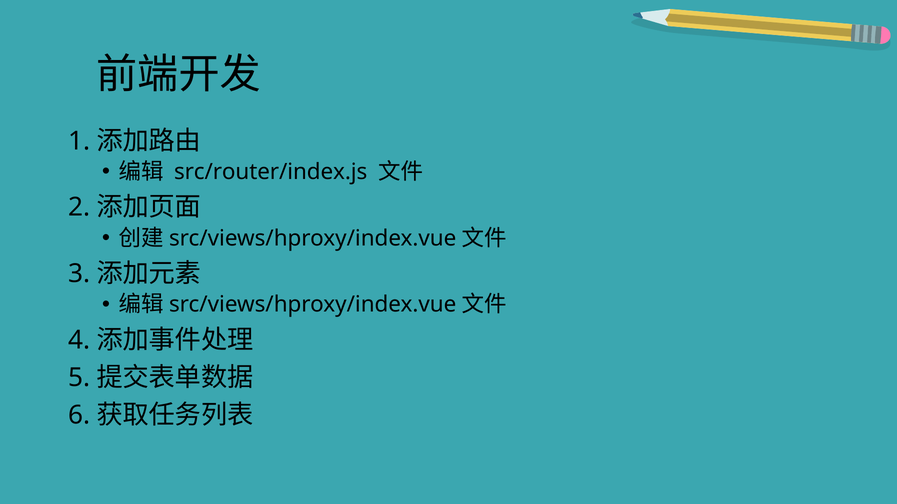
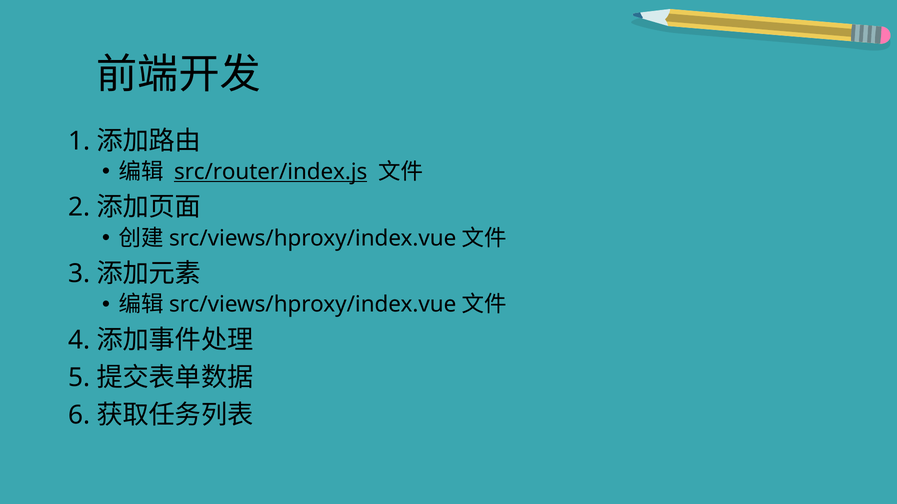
src/router/index.js underline: none -> present
